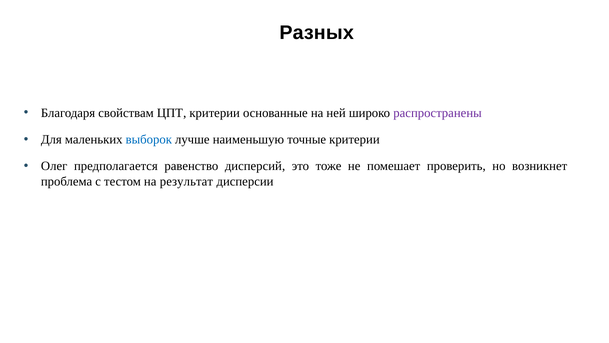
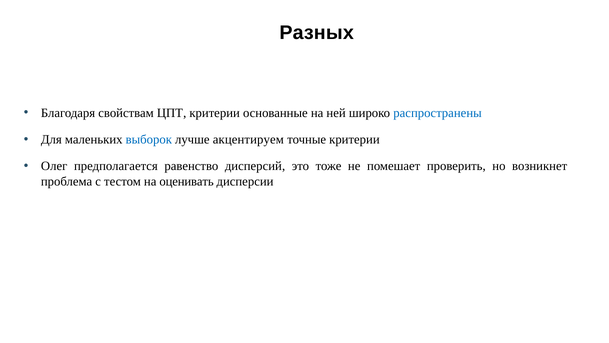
распространены colour: purple -> blue
наименьшую: наименьшую -> акцентируем
результат: результат -> оценивать
